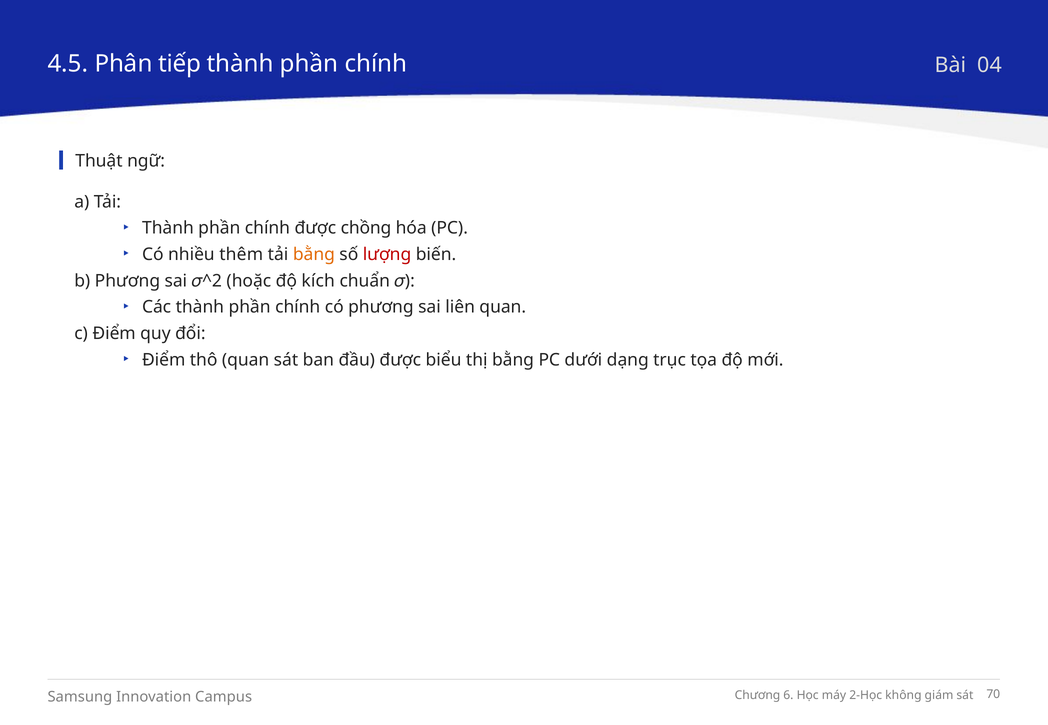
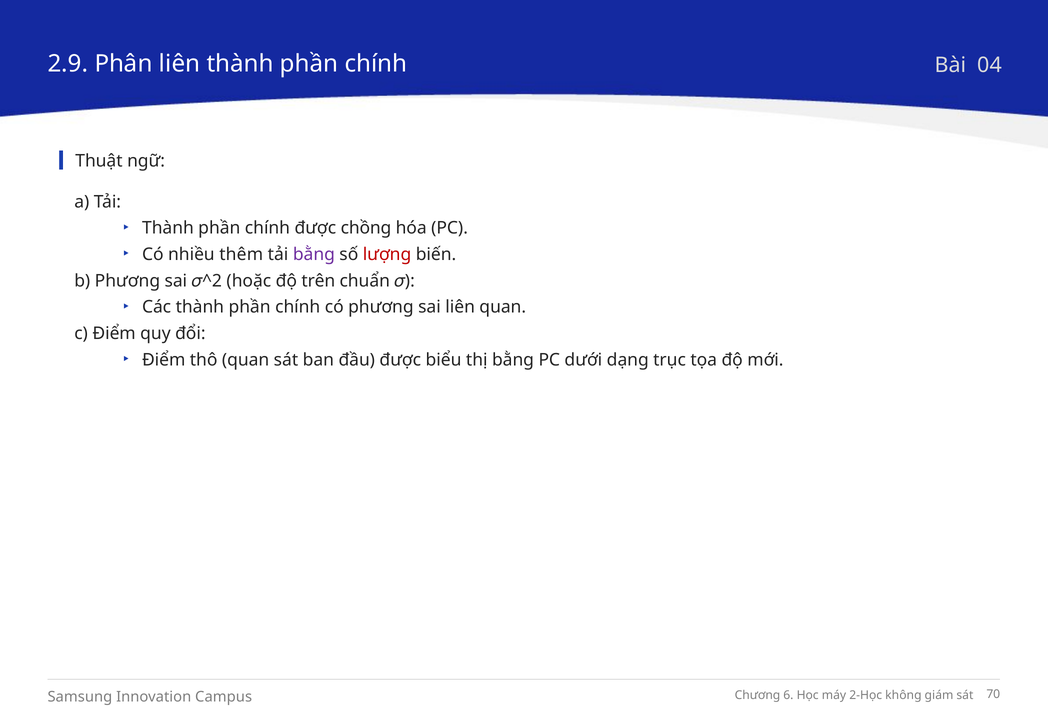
4.5: 4.5 -> 2.9
Phân tiếp: tiếp -> liên
bằng at (314, 255) colour: orange -> purple
kích: kích -> trên
